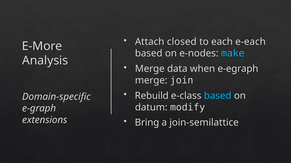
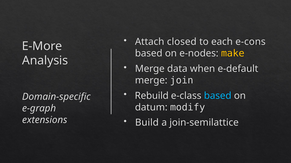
e-each: e-each -> e-cons
make colour: light blue -> yellow
e-egraph: e-egraph -> e-default
Bring: Bring -> Build
